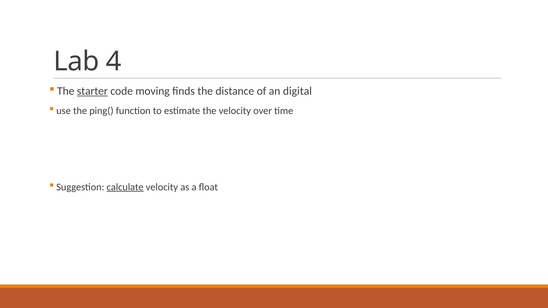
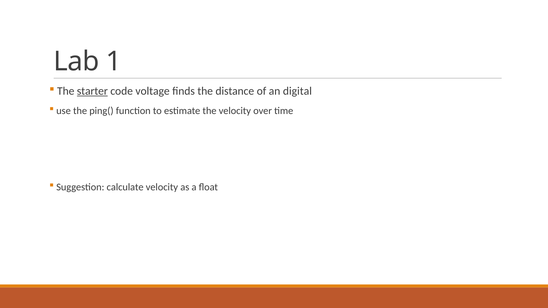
4: 4 -> 1
moving: moving -> voltage
calculate underline: present -> none
